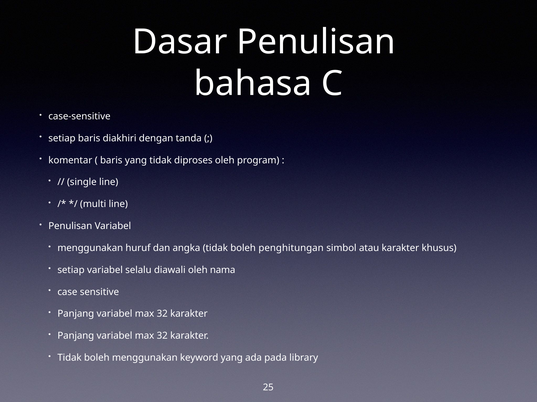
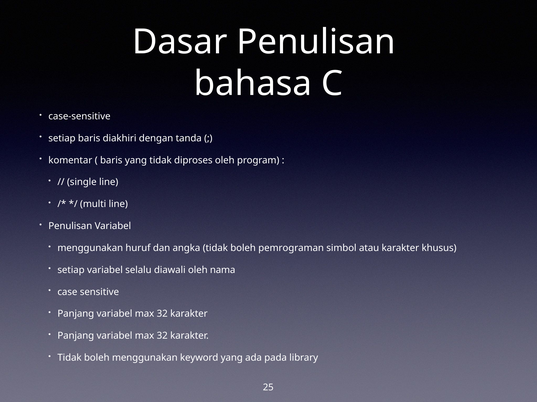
penghitungan: penghitungan -> pemrograman
